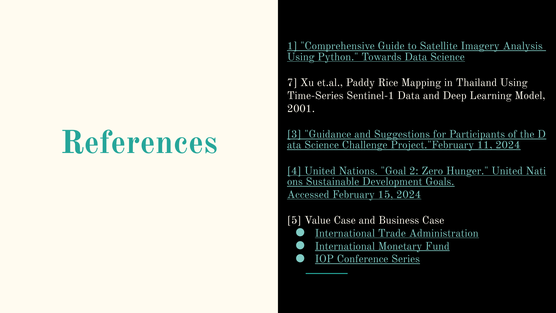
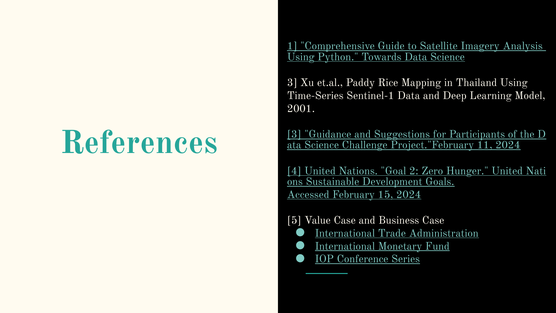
7 at (292, 83): 7 -> 3
